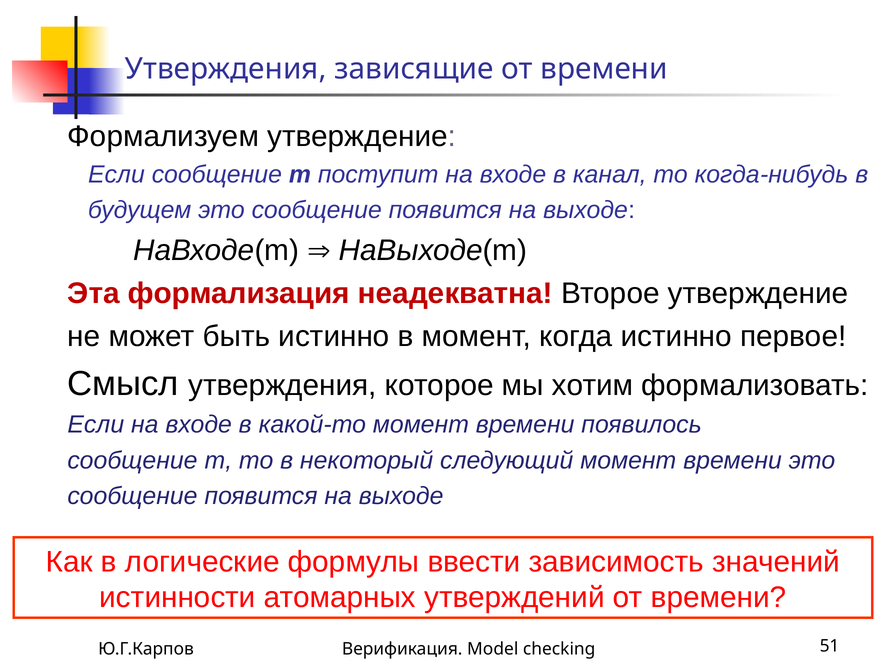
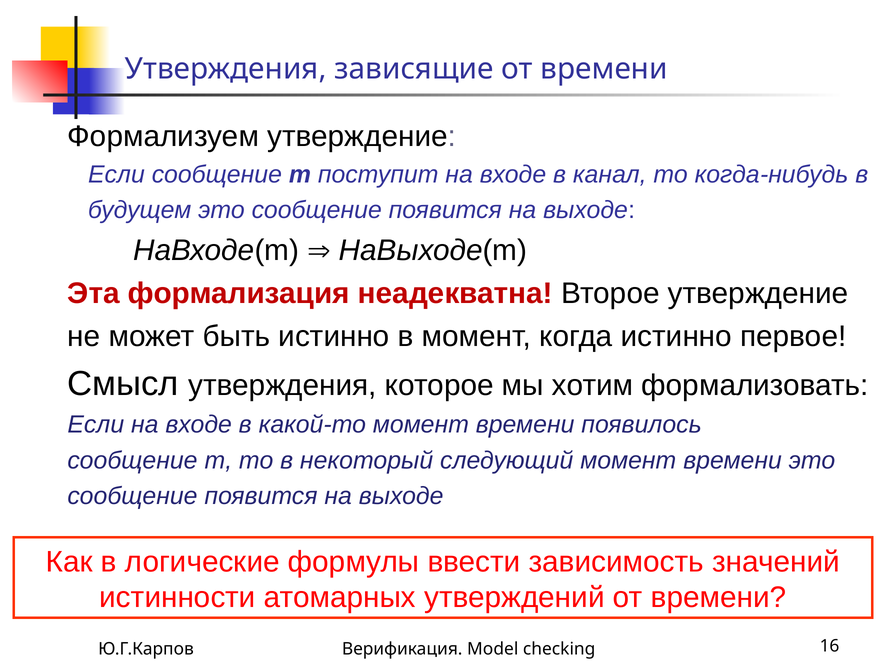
51: 51 -> 16
